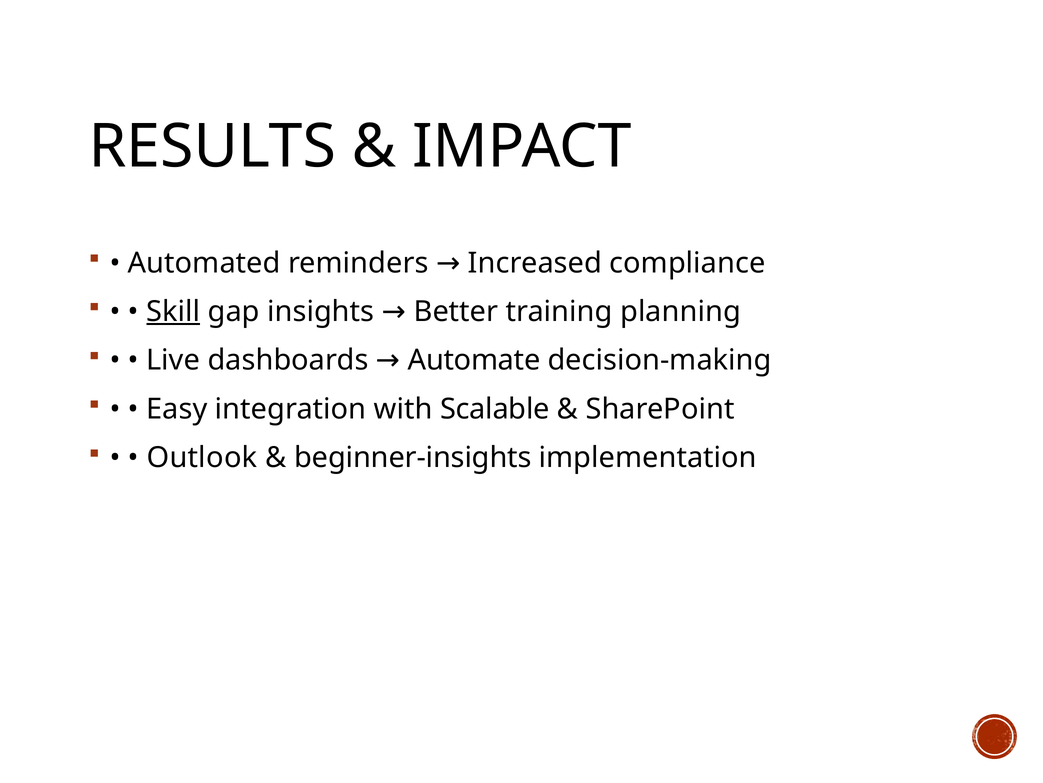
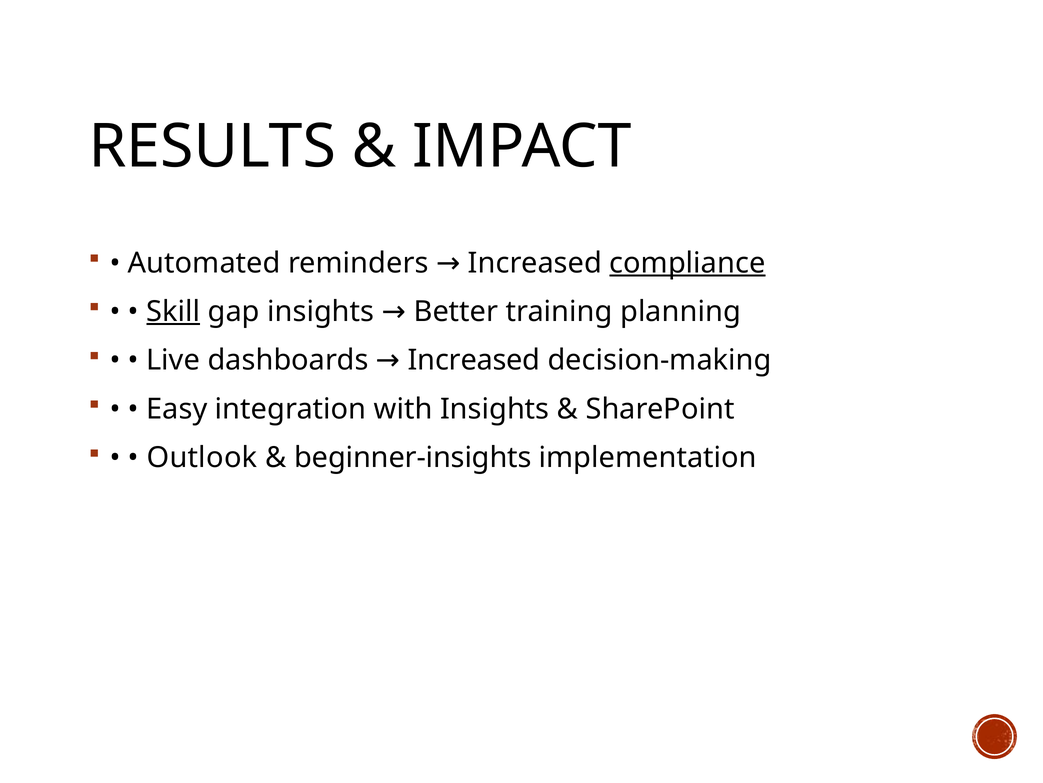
compliance underline: none -> present
dashboards Automate: Automate -> Increased
with Scalable: Scalable -> Insights
